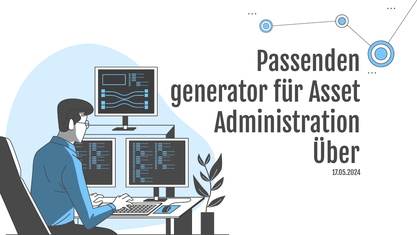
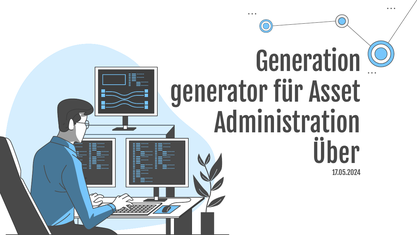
Passenden: Passenden -> Generation
